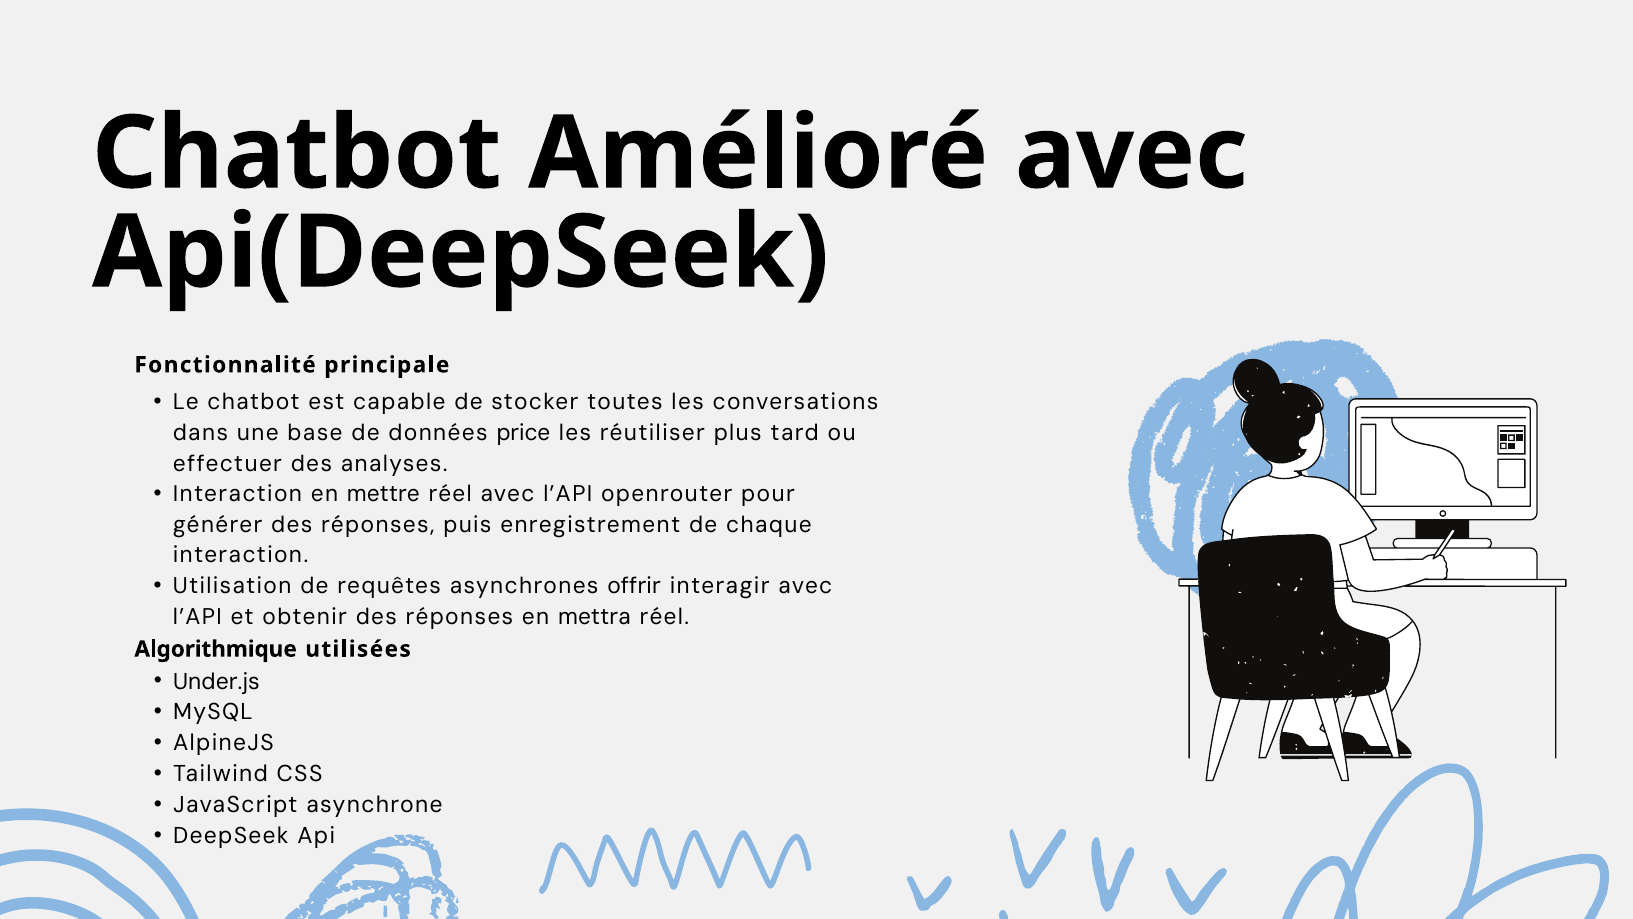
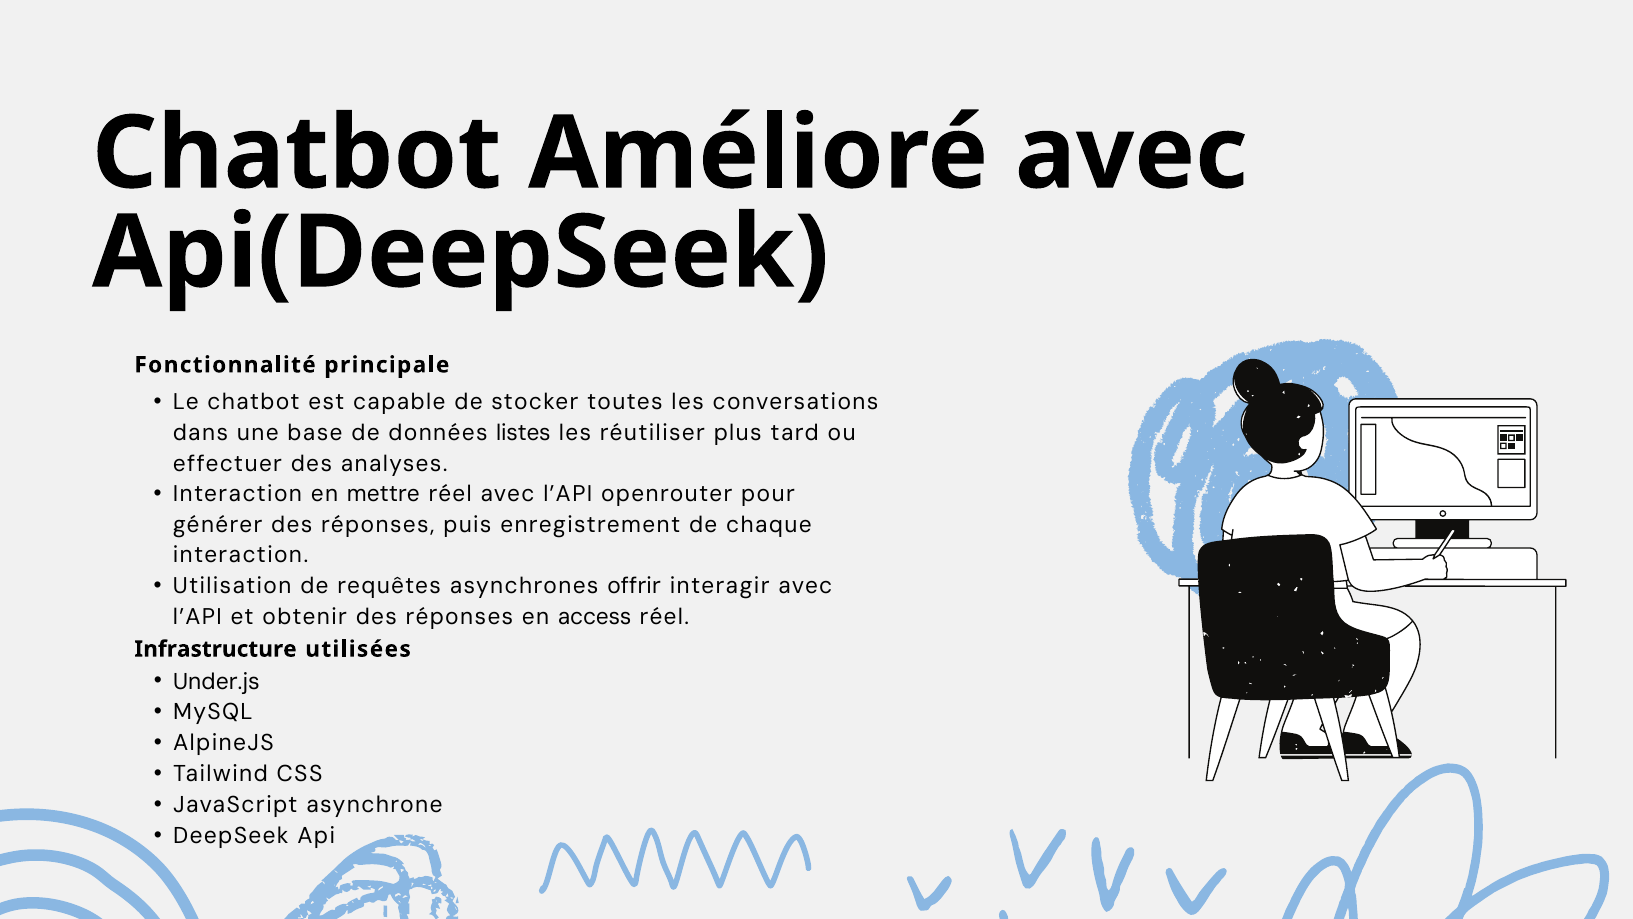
price: price -> listes
mettra: mettra -> access
Algorithmique: Algorithmique -> Infrastructure
